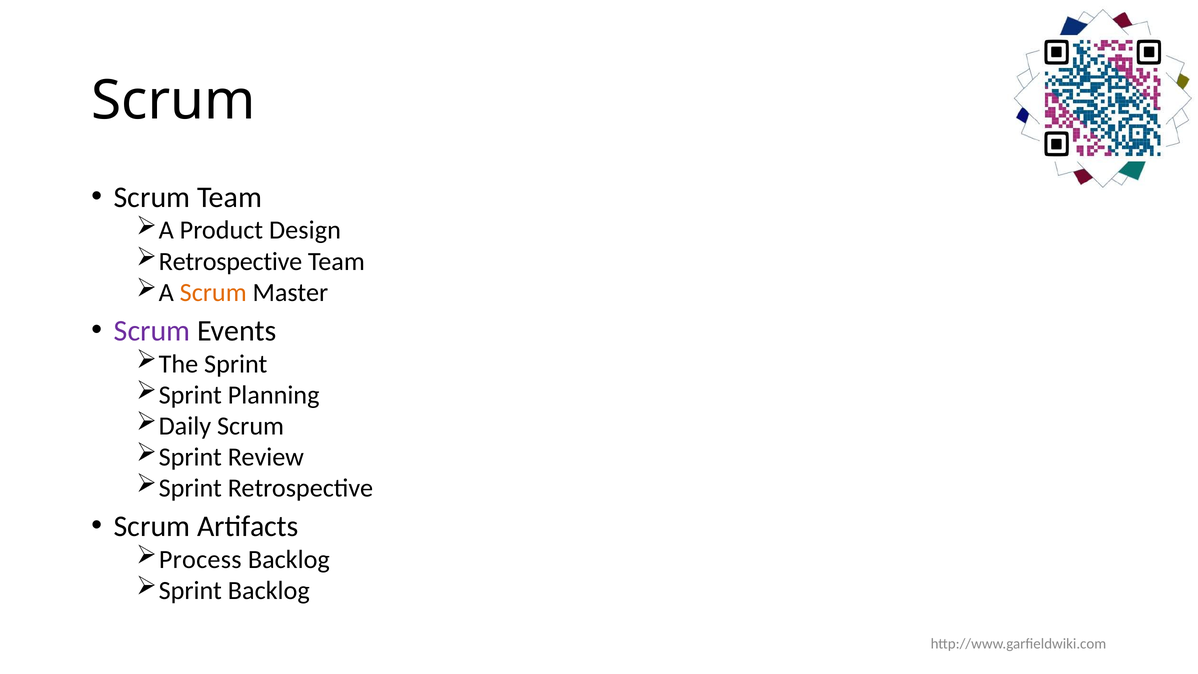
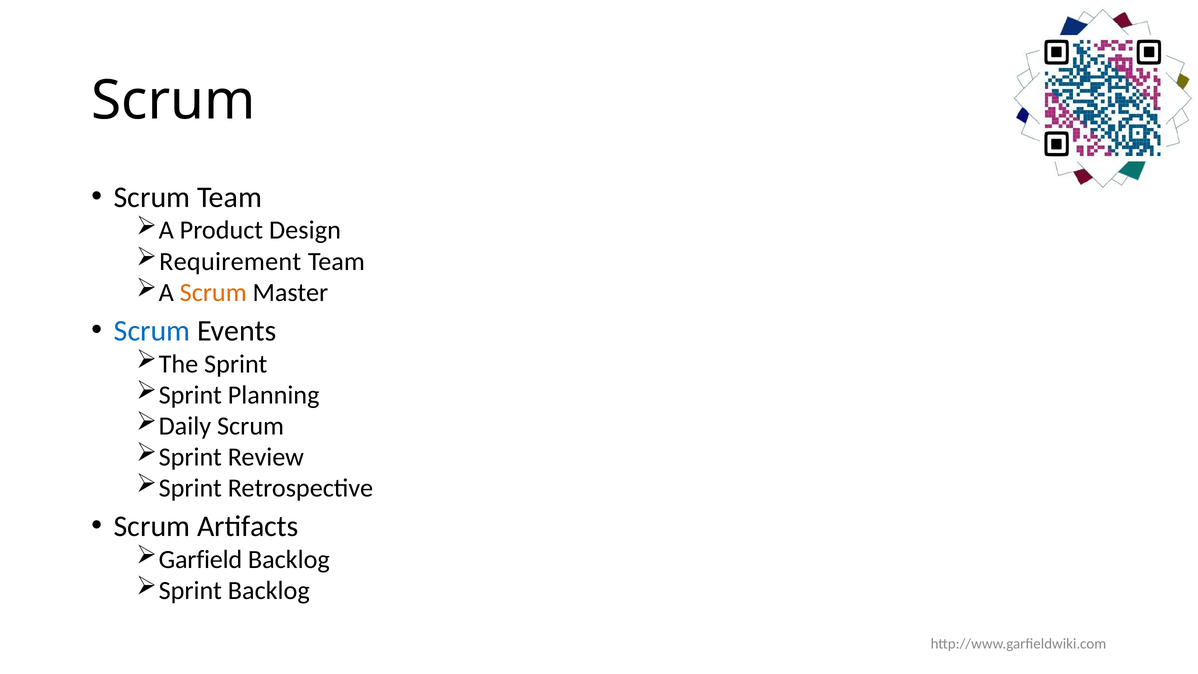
Retrospective at (230, 261): Retrospective -> Requirement
Scrum at (152, 331) colour: purple -> blue
Process: Process -> Garfield
